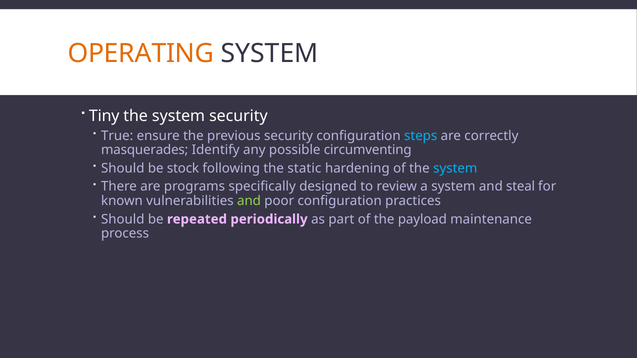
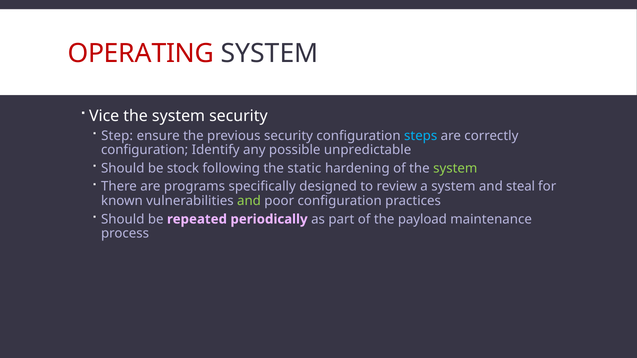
OPERATING colour: orange -> red
Tiny: Tiny -> Vice
True: True -> Step
masquerades at (145, 150): masquerades -> configuration
circumventing: circumventing -> unpredictable
system at (455, 168) colour: light blue -> light green
